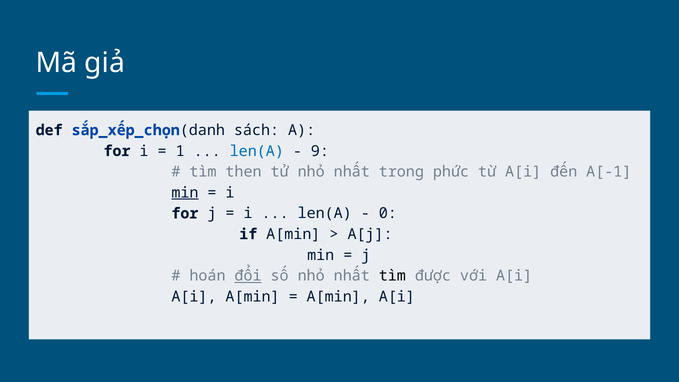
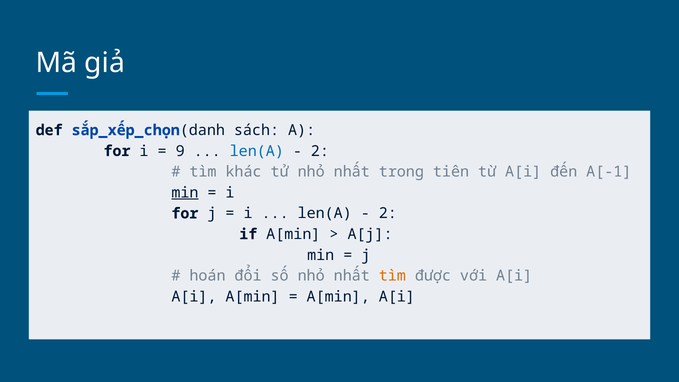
1: 1 -> 9
9 at (320, 151): 9 -> 2
then: then -> khác
phức: phức -> tiên
0 at (388, 213): 0 -> 2
đổi underline: present -> none
tìm at (392, 276) colour: black -> orange
